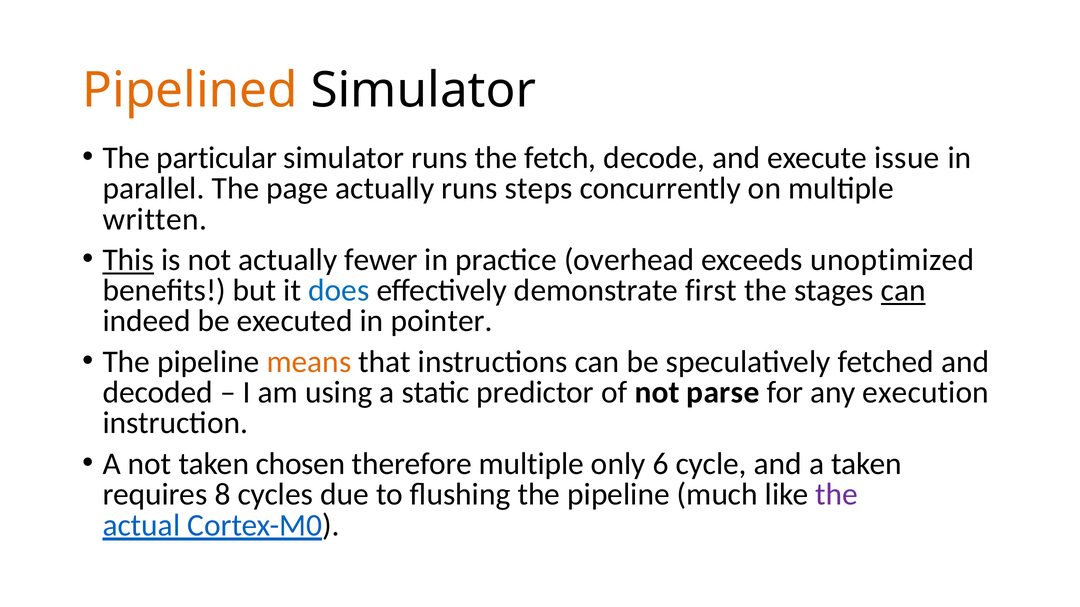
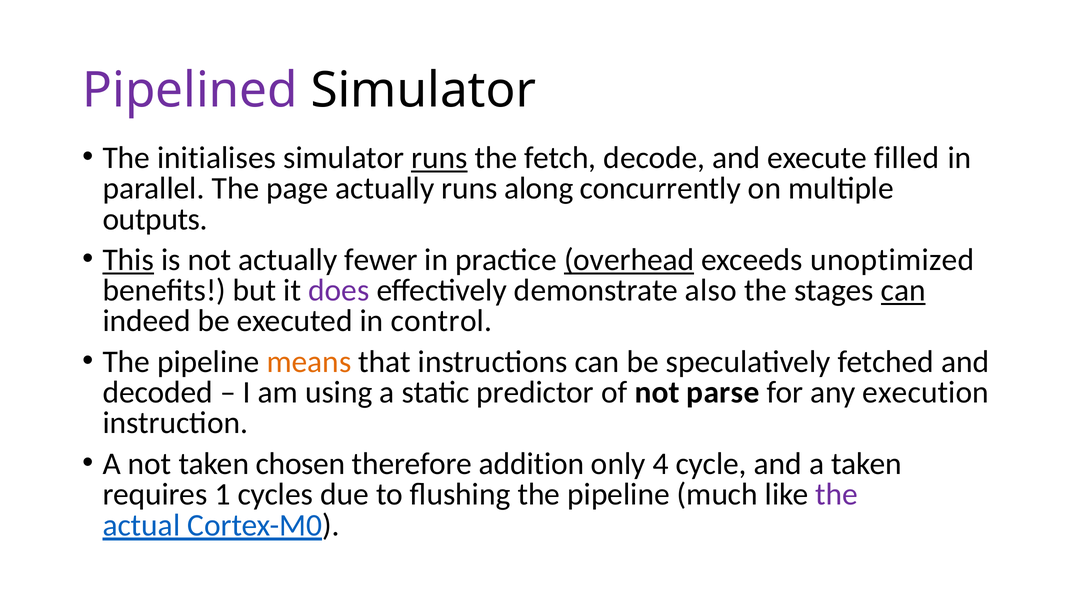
Pipelined colour: orange -> purple
particular: particular -> initialises
runs at (439, 158) underline: none -> present
issue: issue -> filled
steps: steps -> along
written: written -> outputs
overhead underline: none -> present
does colour: blue -> purple
first: first -> also
pointer: pointer -> control
therefore multiple: multiple -> addition
6: 6 -> 4
8: 8 -> 1
